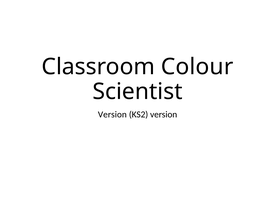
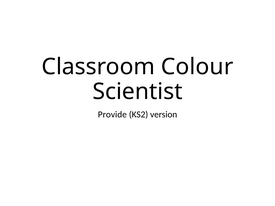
Version at (112, 115): Version -> Provide
